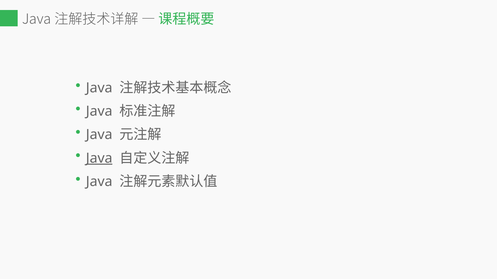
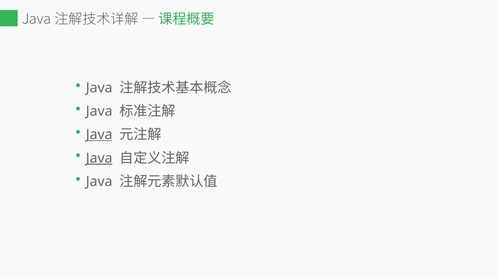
Java at (99, 135) underline: none -> present
